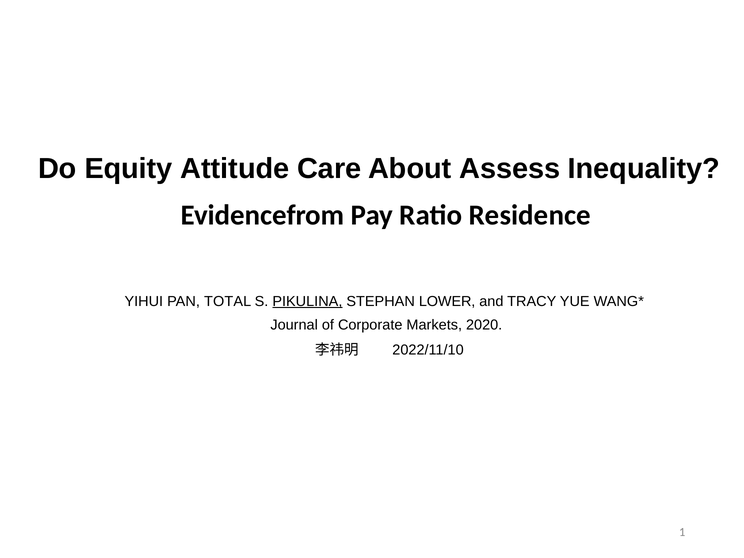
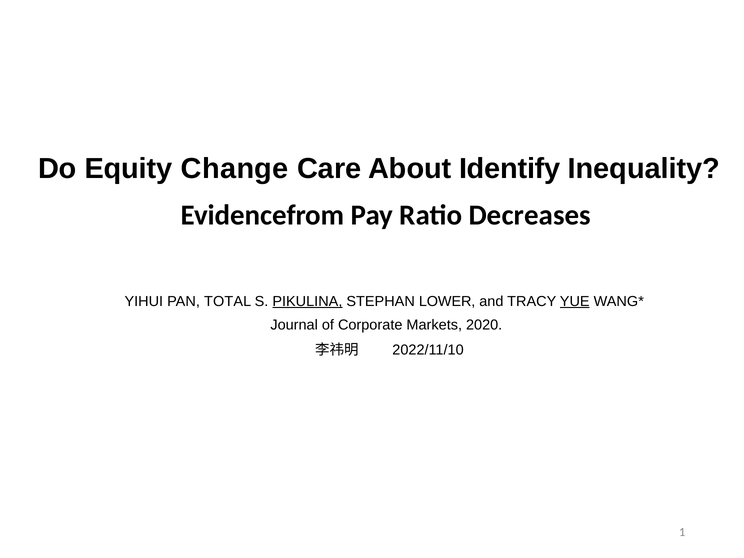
Attitude: Attitude -> Change
Assess: Assess -> Identify
Residence: Residence -> Decreases
YUE underline: none -> present
